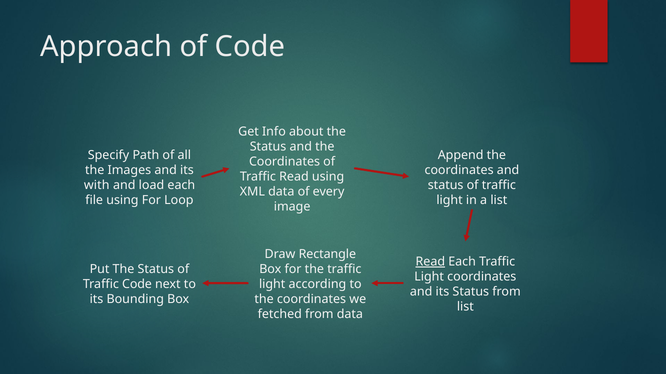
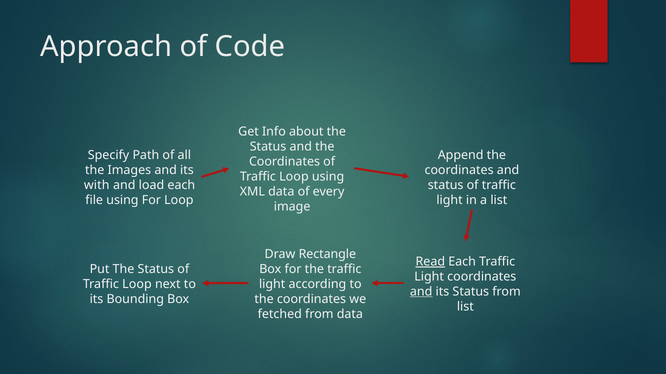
Read at (294, 177): Read -> Loop
Code at (137, 284): Code -> Loop
and at (421, 292) underline: none -> present
